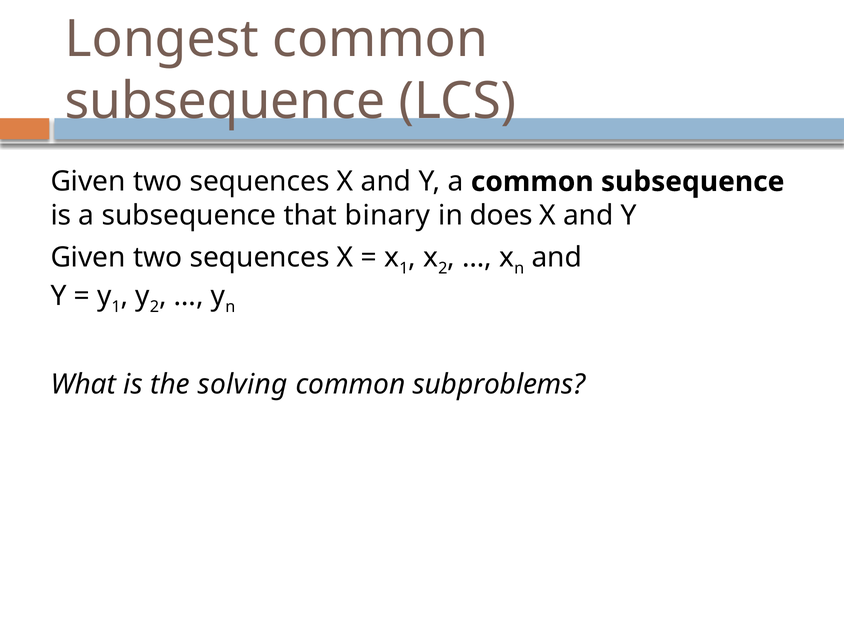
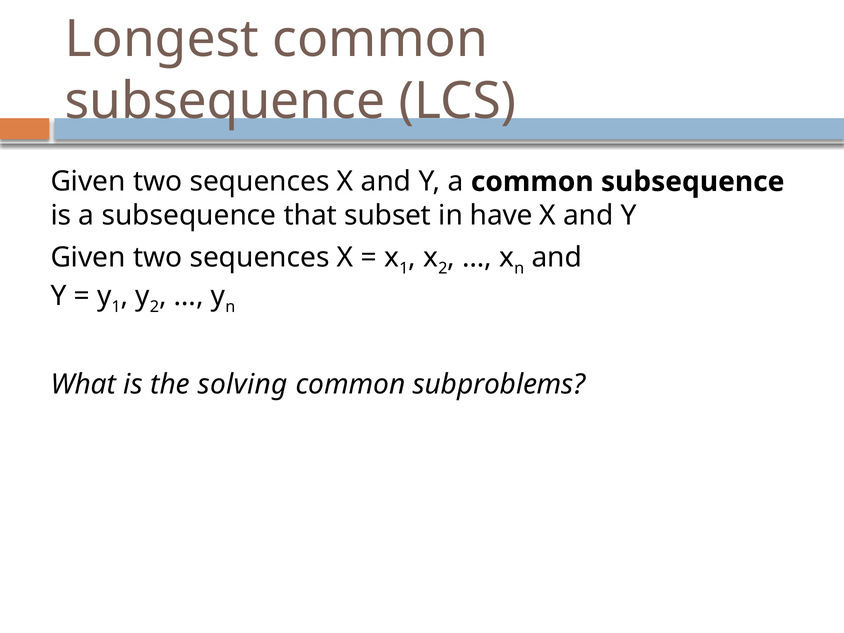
binary: binary -> subset
does: does -> have
